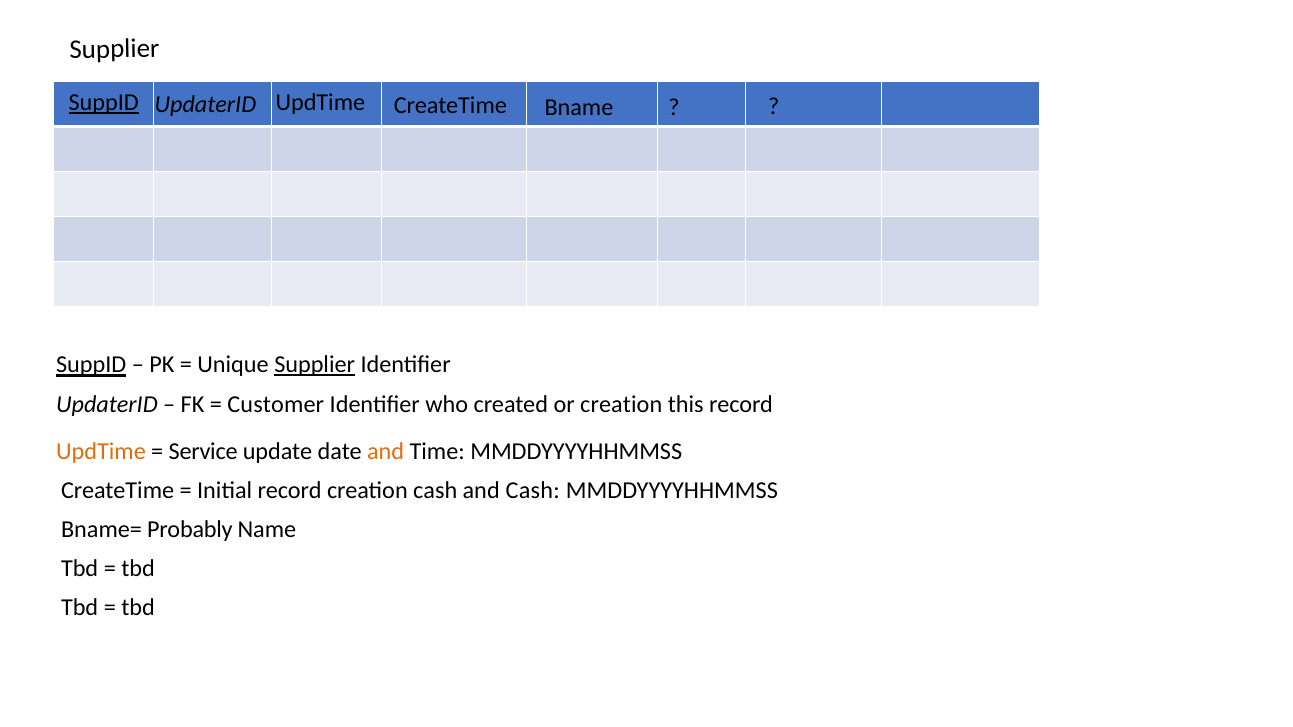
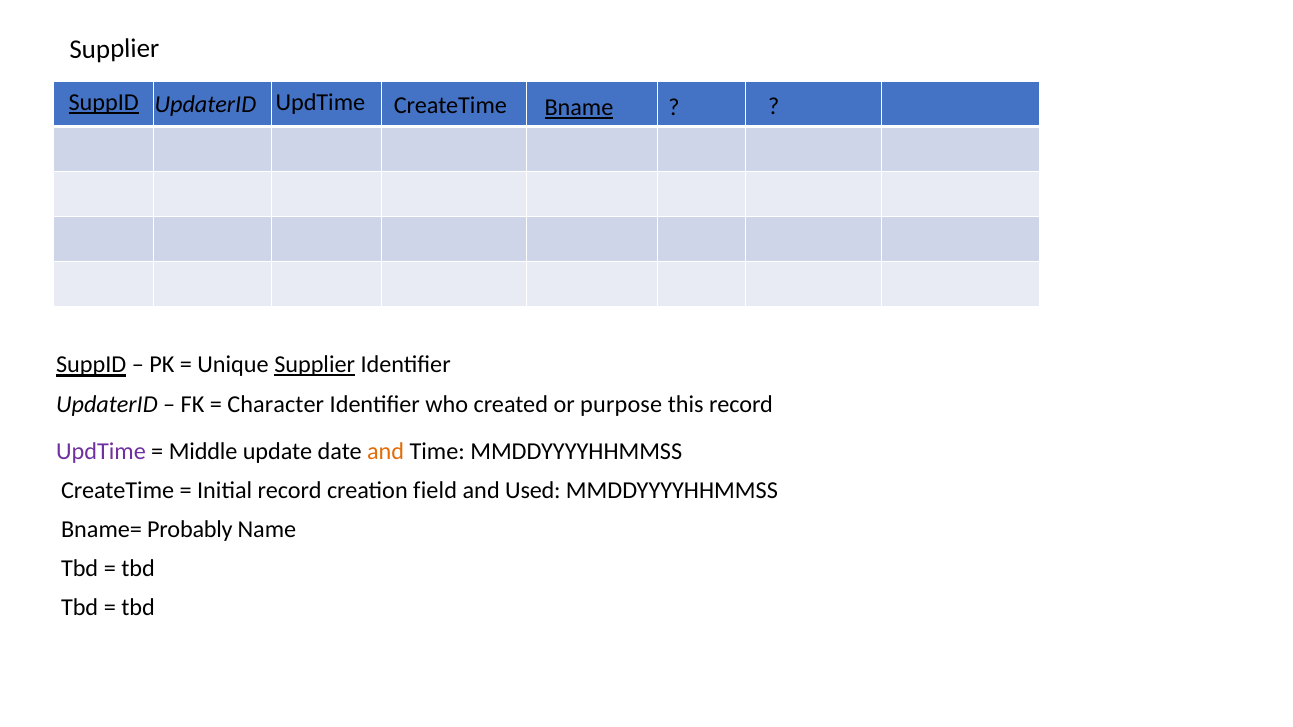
Bname underline: none -> present
Customer: Customer -> Character
or creation: creation -> purpose
UpdTime at (101, 452) colour: orange -> purple
Service: Service -> Middle
creation cash: cash -> field
and Cash: Cash -> Used
